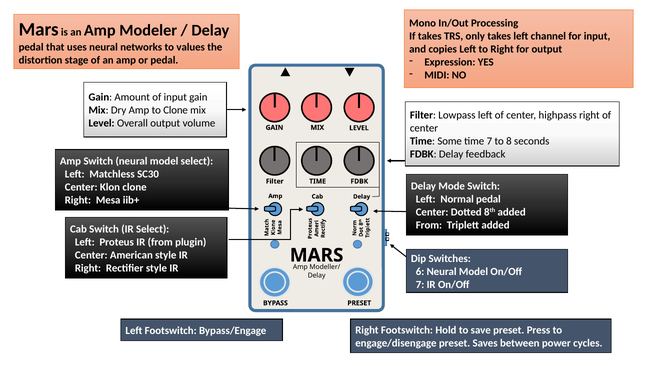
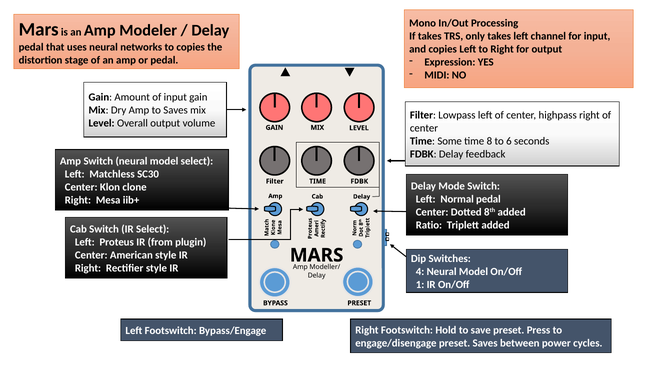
to values: values -> copies
to Clone: Clone -> Saves
time 7: 7 -> 8
to 8: 8 -> 6
From at (429, 225): From -> Ratio
6: 6 -> 4
7 at (420, 284): 7 -> 1
